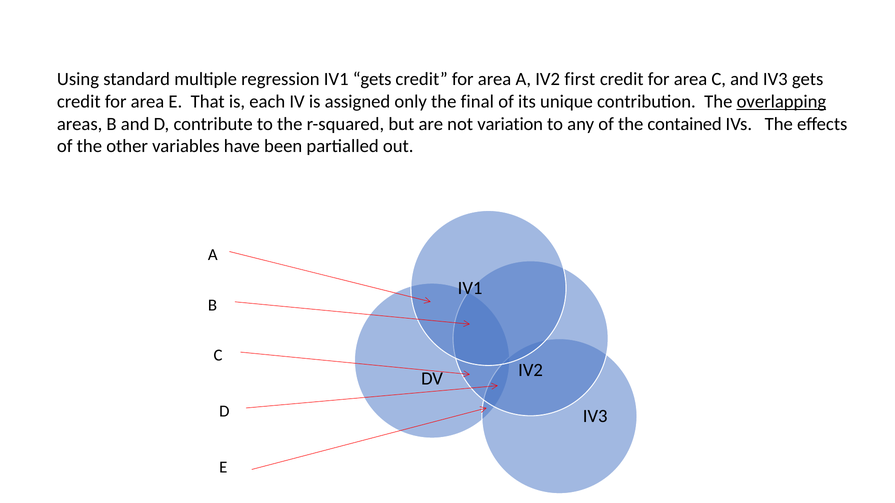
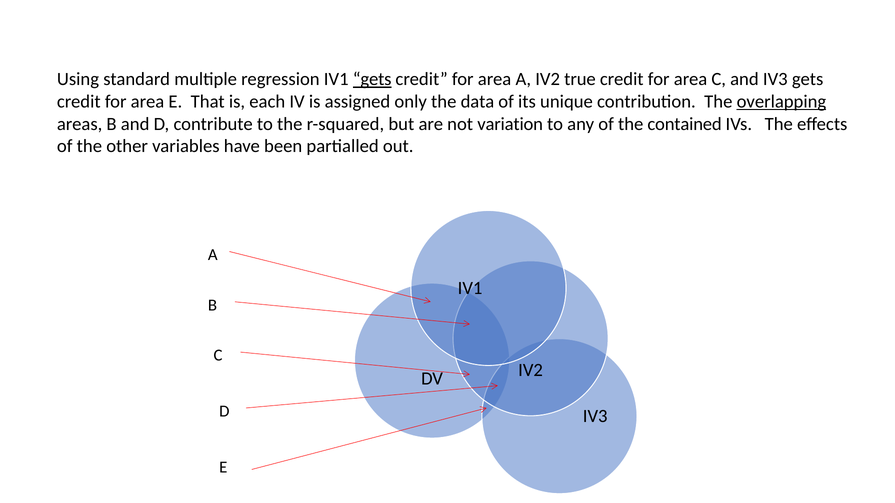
gets at (372, 79) underline: none -> present
first: first -> true
final: final -> data
